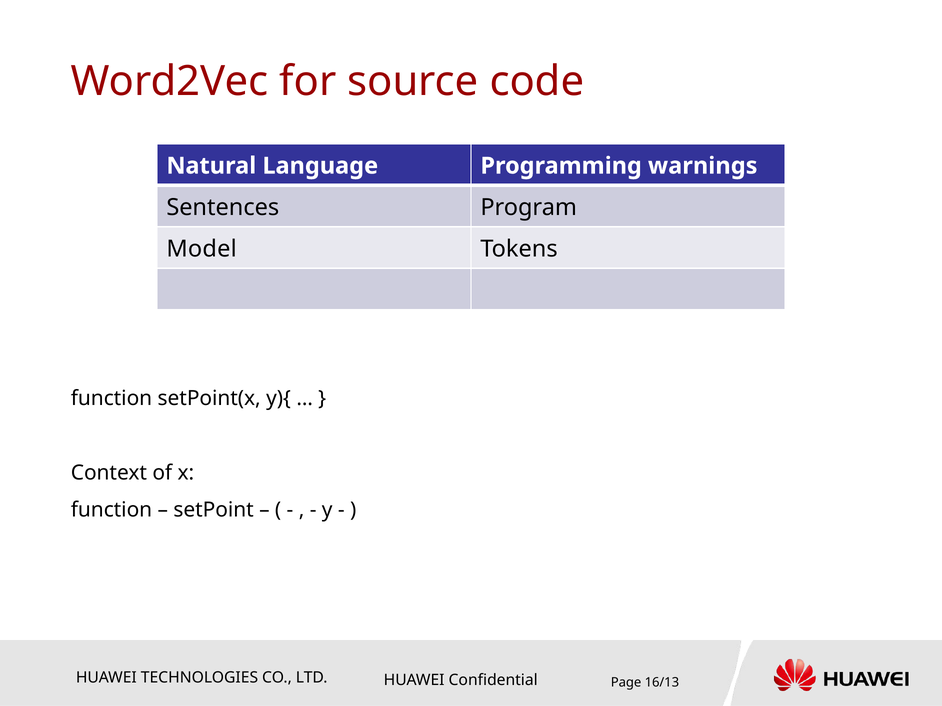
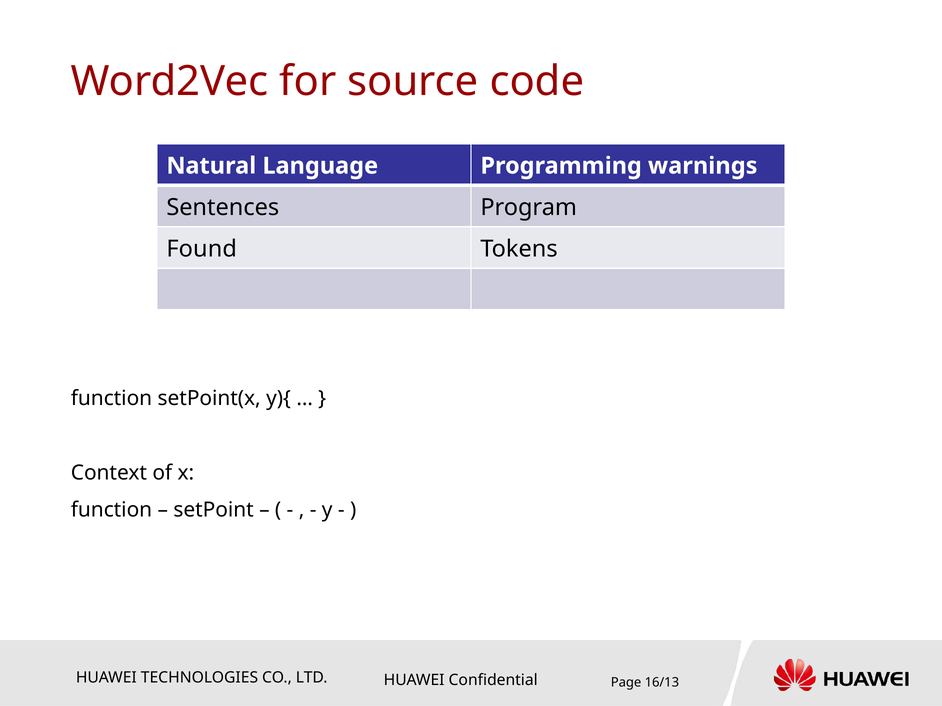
Model: Model -> Found
